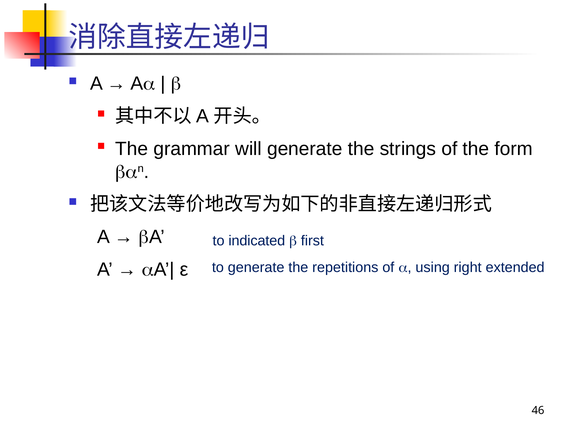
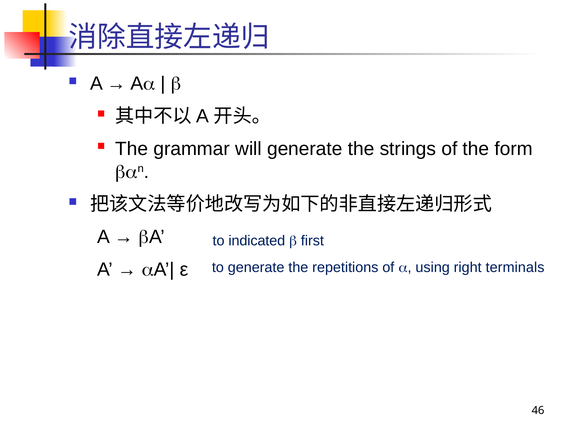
extended: extended -> terminals
